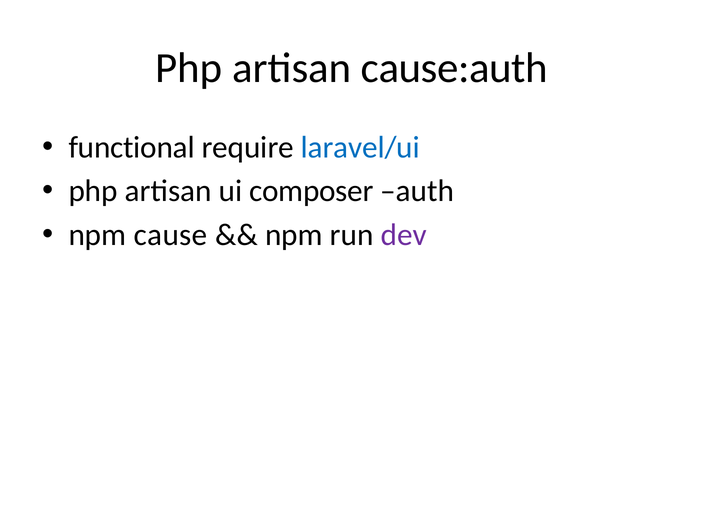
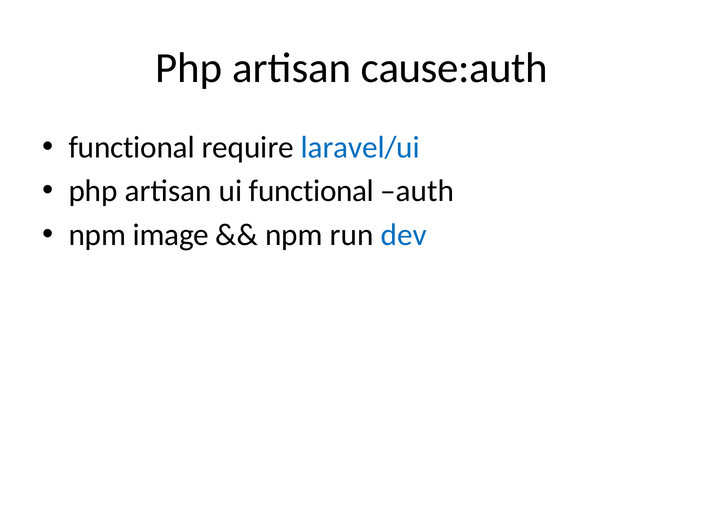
ui composer: composer -> functional
cause: cause -> image
dev colour: purple -> blue
